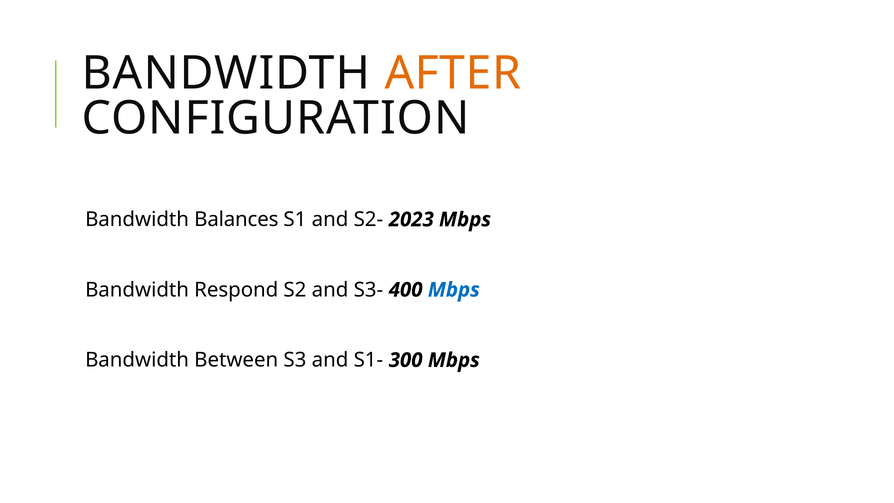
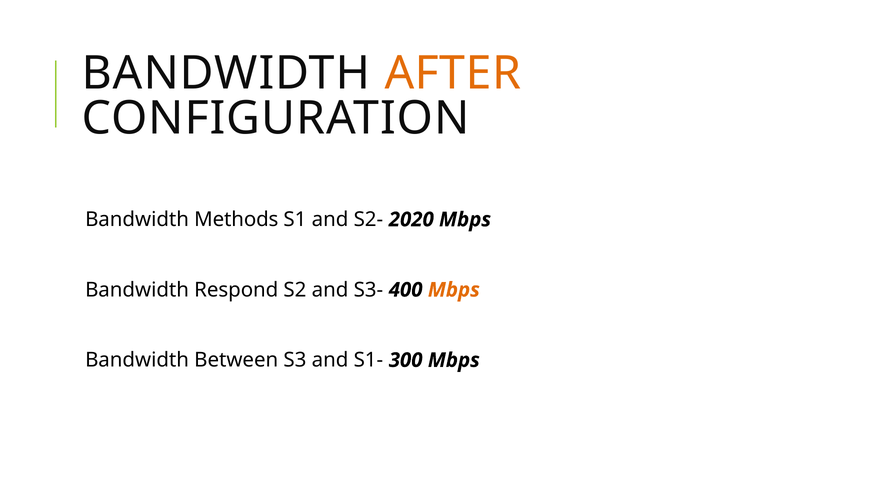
Balances: Balances -> Methods
2023: 2023 -> 2020
Mbps at (454, 290) colour: blue -> orange
